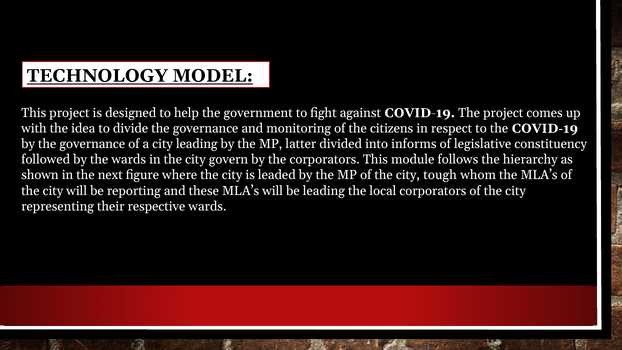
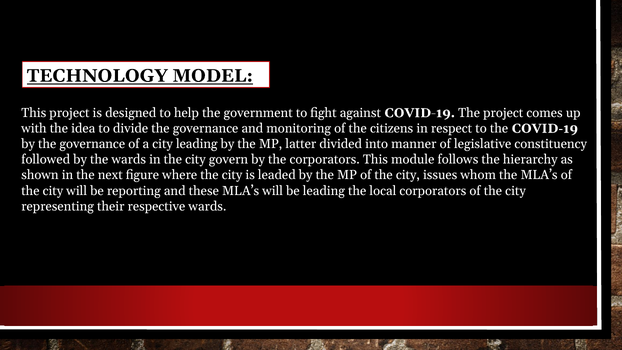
informs: informs -> manner
tough: tough -> issues
